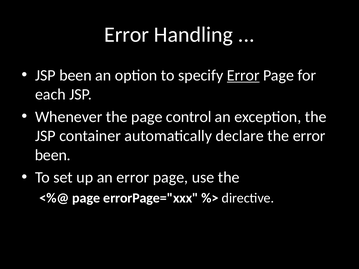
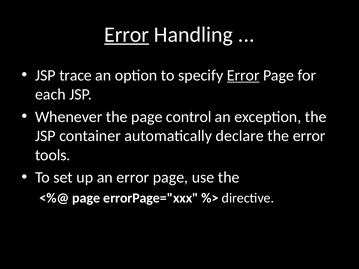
Error at (127, 35) underline: none -> present
JSP been: been -> trace
been at (53, 155): been -> tools
